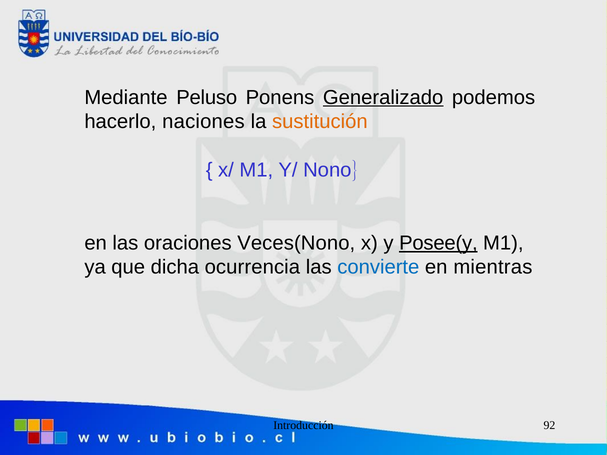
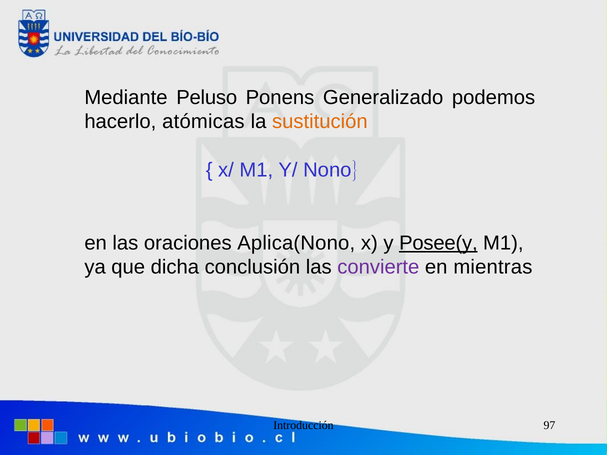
Generalizado underline: present -> none
naciones: naciones -> atómicas
Veces(Nono: Veces(Nono -> Aplica(Nono
ocurrencia: ocurrencia -> conclusión
convierte colour: blue -> purple
92: 92 -> 97
